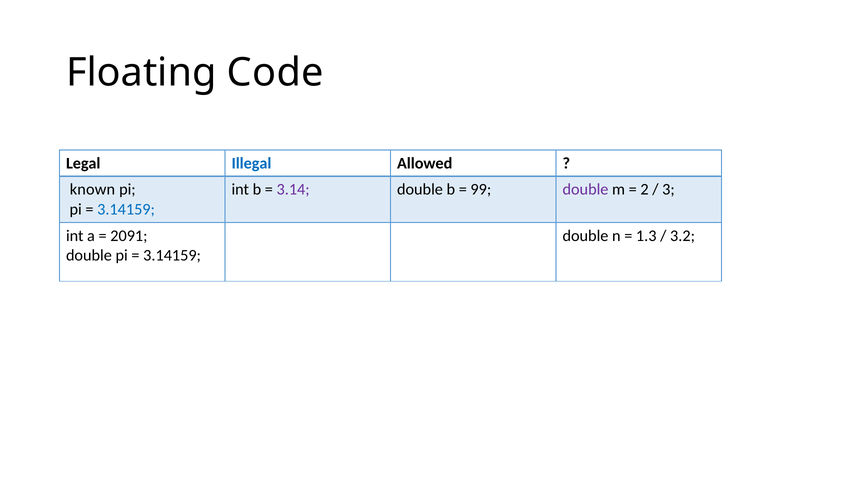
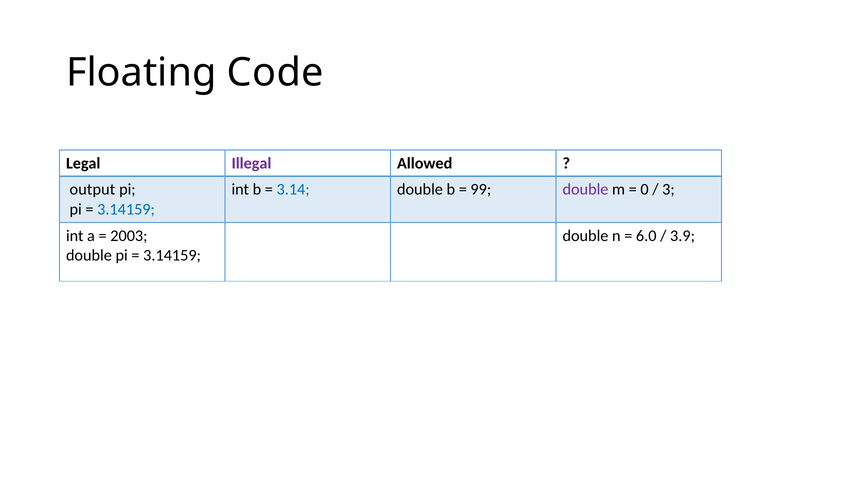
Illegal colour: blue -> purple
known: known -> output
3.14 colour: purple -> blue
2: 2 -> 0
2091: 2091 -> 2003
1.3: 1.3 -> 6.0
3.2: 3.2 -> 3.9
